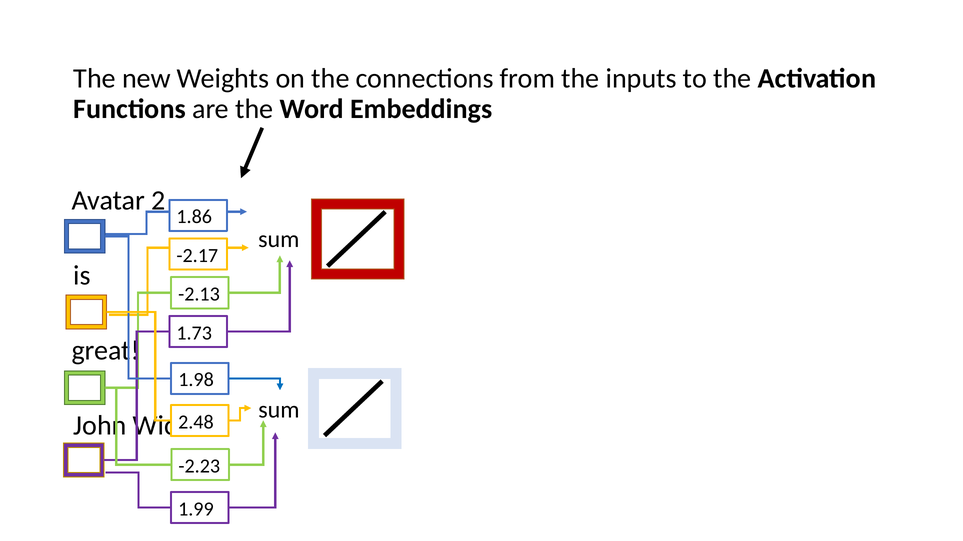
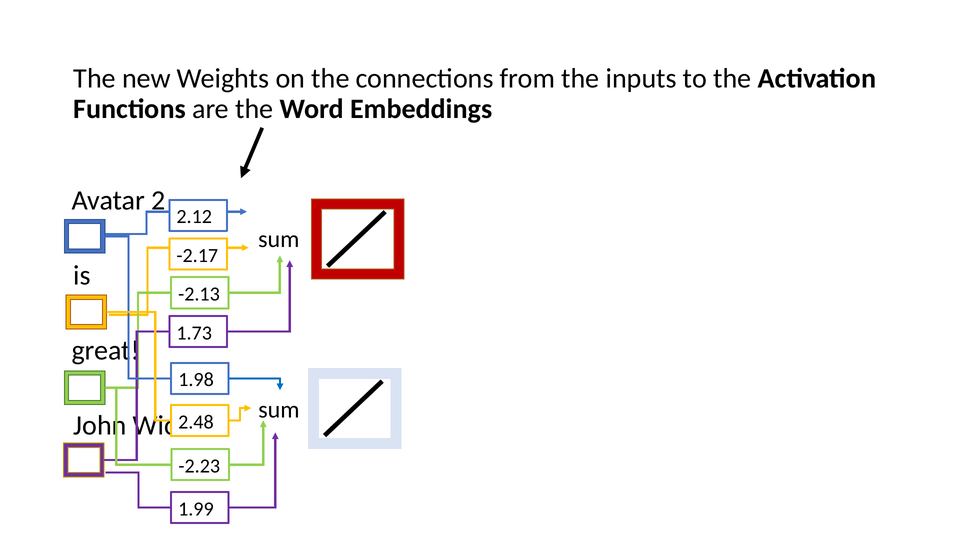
1.86: 1.86 -> 2.12
